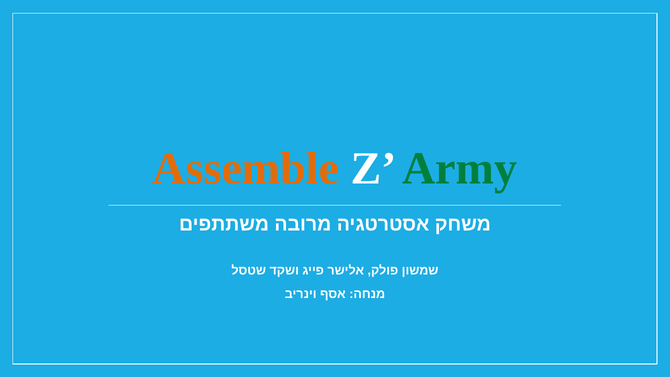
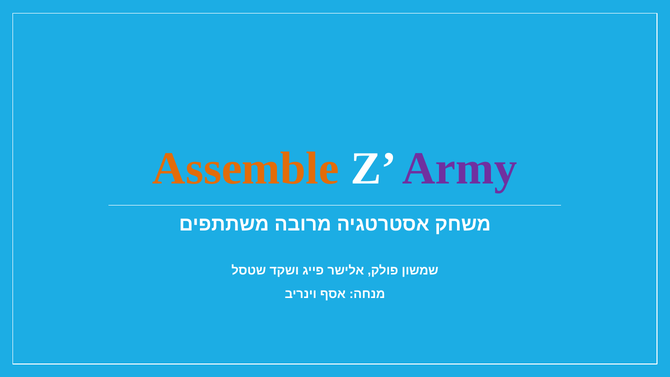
Army colour: green -> purple
